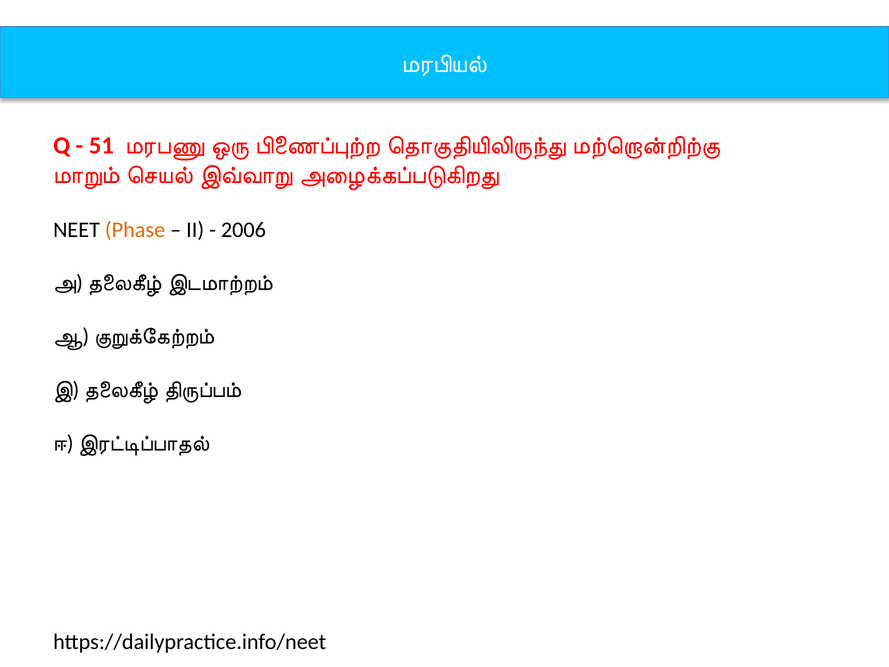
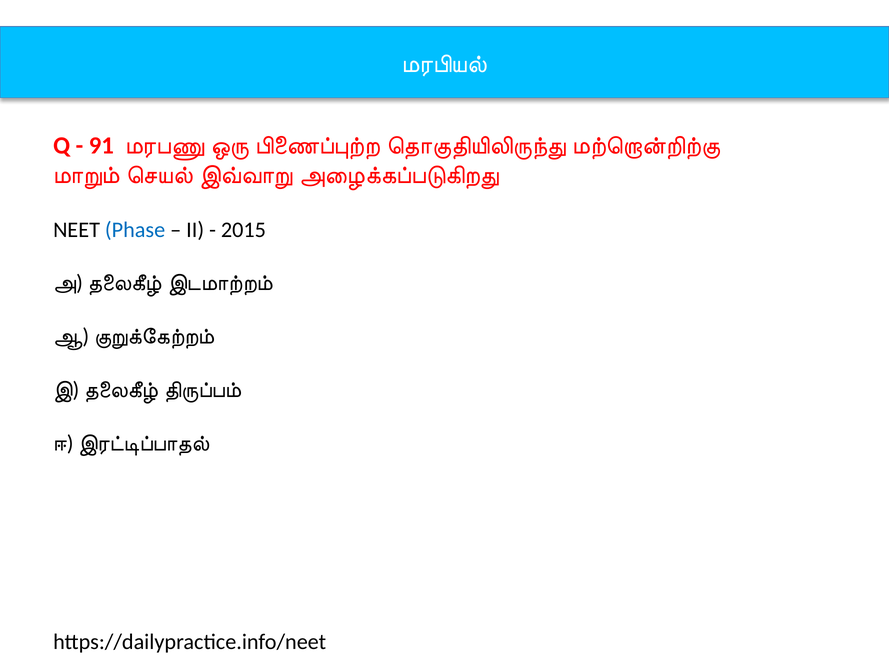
51: 51 -> 91
Phase colour: orange -> blue
2006: 2006 -> 2015
